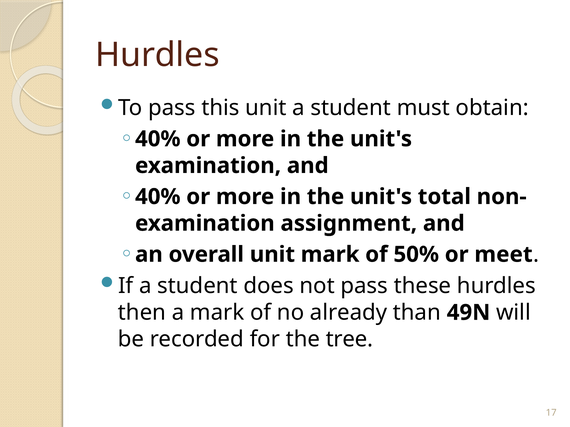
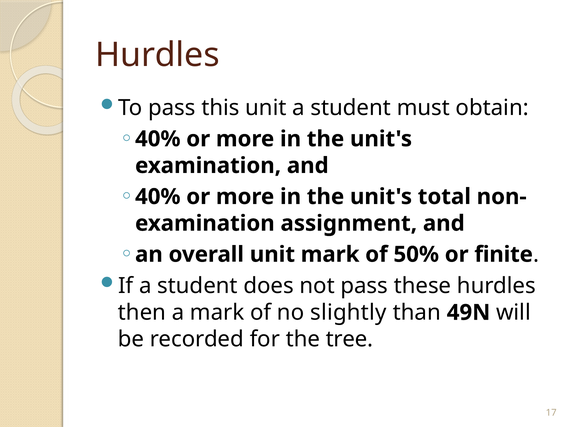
meet: meet -> finite
already: already -> slightly
